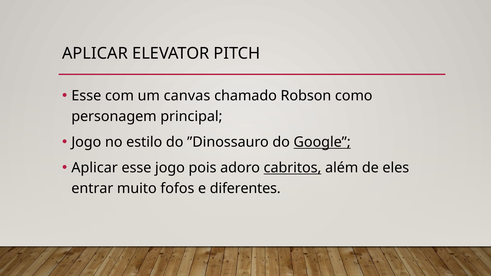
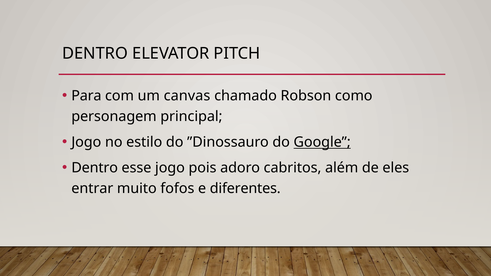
APLICAR at (95, 53): APLICAR -> DENTRO
Esse at (86, 96): Esse -> Para
Aplicar at (95, 168): Aplicar -> Dentro
cabritos underline: present -> none
